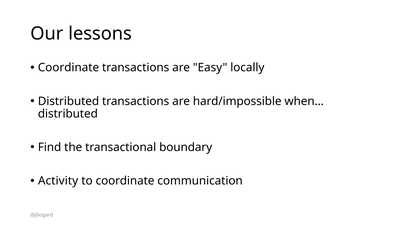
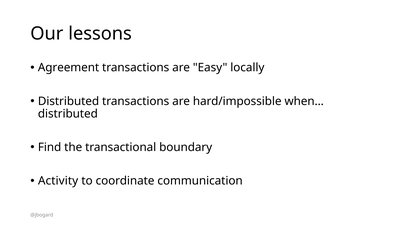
Coordinate at (69, 67): Coordinate -> Agreement
